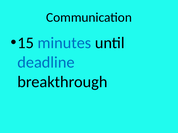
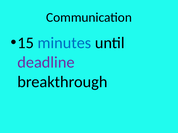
deadline colour: blue -> purple
